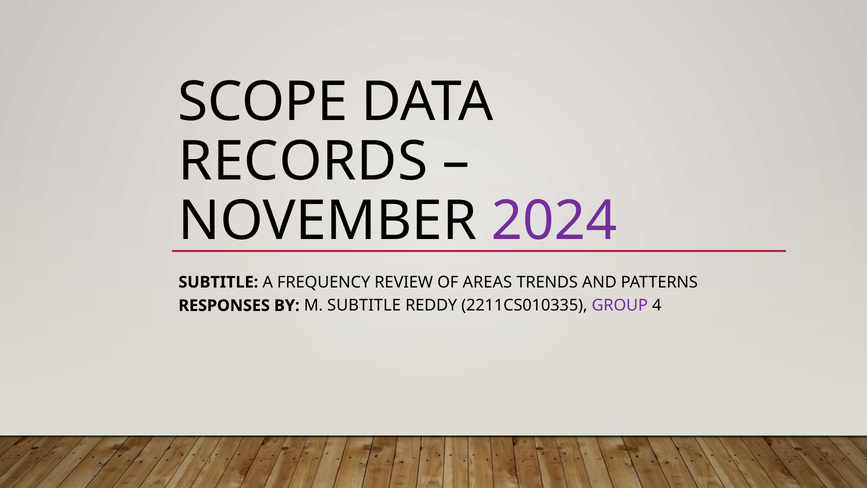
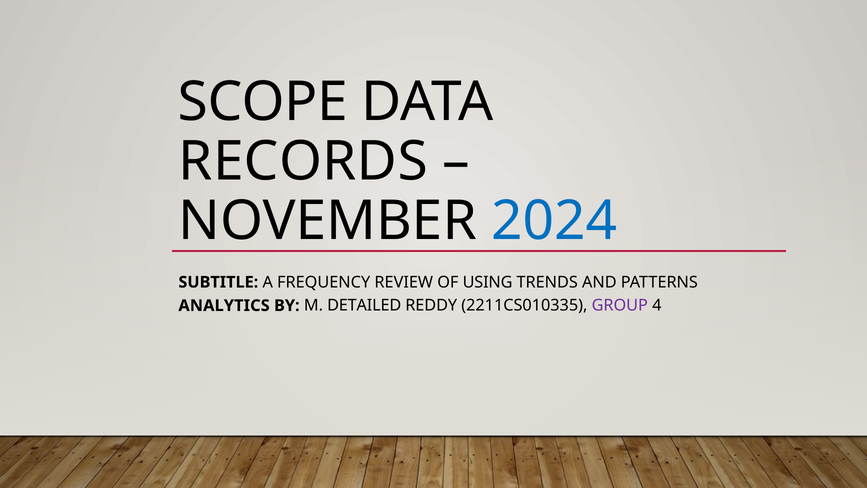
2024 colour: purple -> blue
AREAS: AREAS -> USING
RESPONSES: RESPONSES -> ANALYTICS
M SUBTITLE: SUBTITLE -> DETAILED
